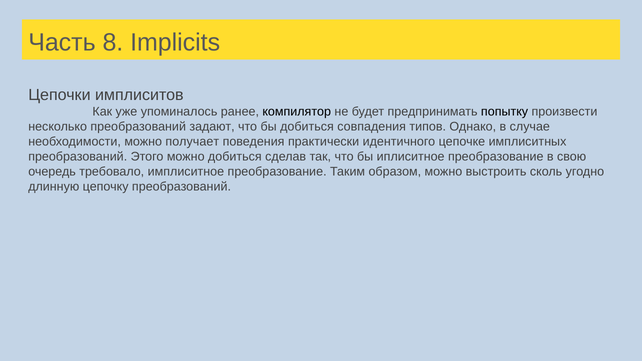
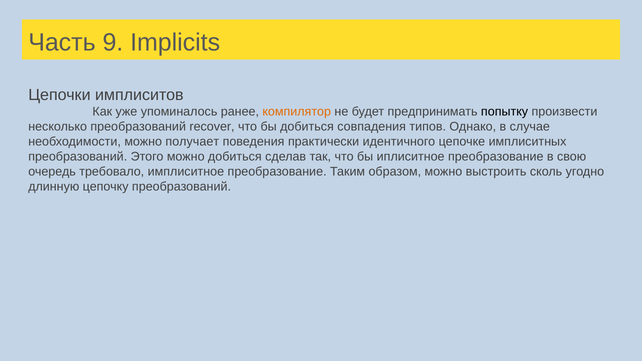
8: 8 -> 9
компилятор colour: black -> orange
задают: задают -> recover
